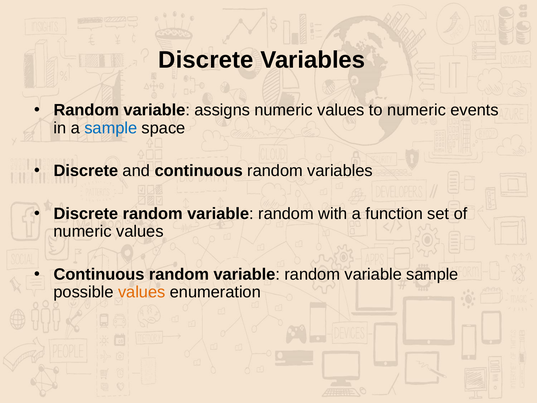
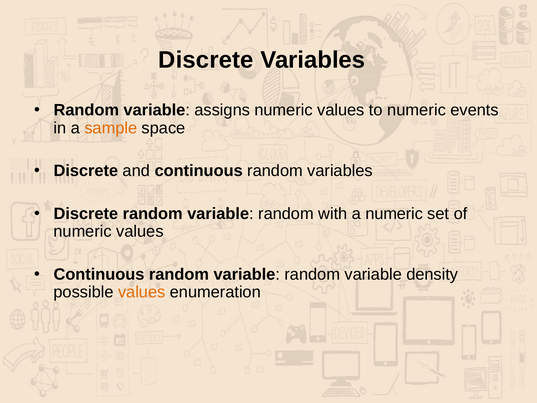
sample at (111, 128) colour: blue -> orange
a function: function -> numeric
variable sample: sample -> density
